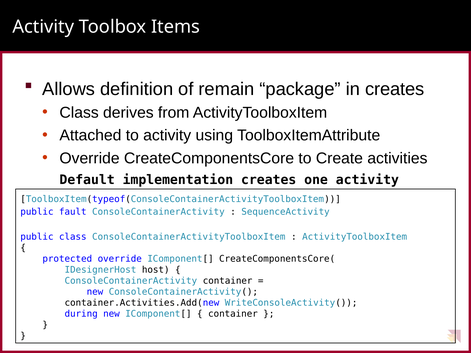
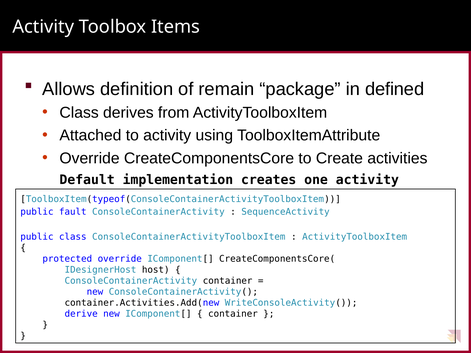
in creates: creates -> defined
during: during -> derive
